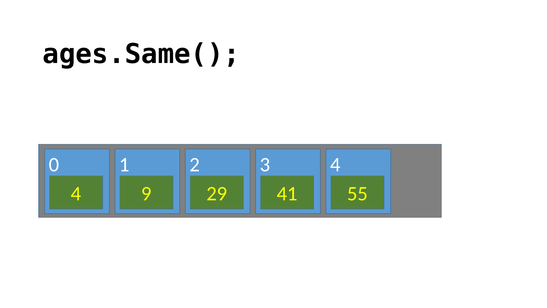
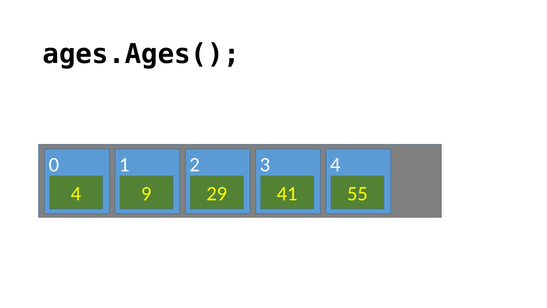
ages.Same(: ages.Same( -> ages.Ages(
